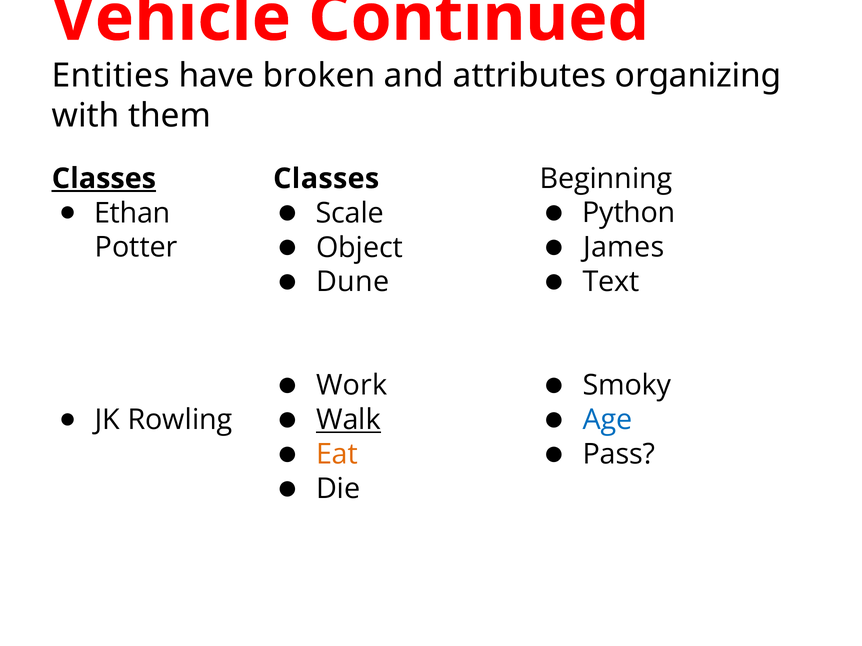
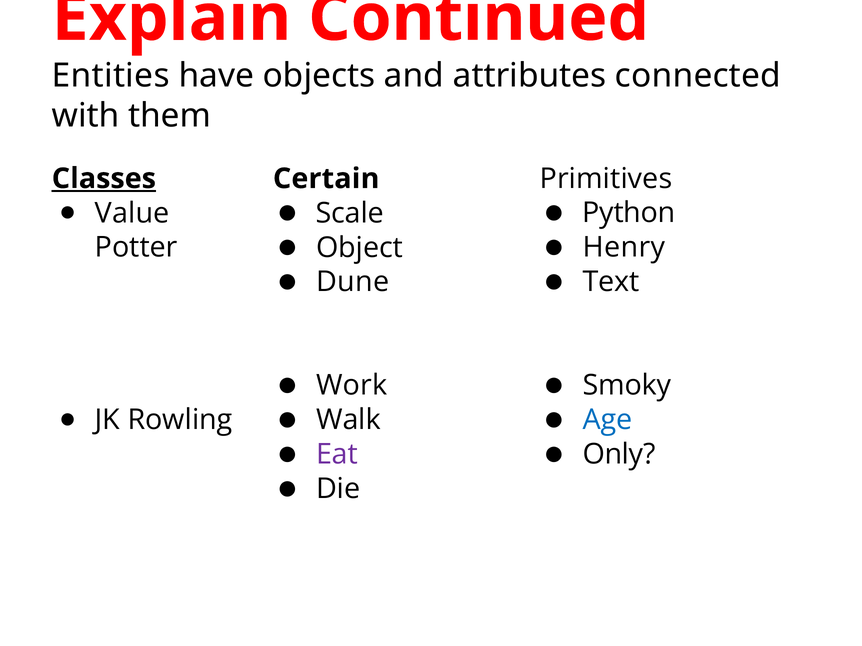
Vehicle: Vehicle -> Explain
broken: broken -> objects
organizing: organizing -> connected
Classes at (326, 179): Classes -> Certain
Beginning: Beginning -> Primitives
Ethan: Ethan -> Value
James: James -> Henry
Walk underline: present -> none
Eat colour: orange -> purple
Pass: Pass -> Only
